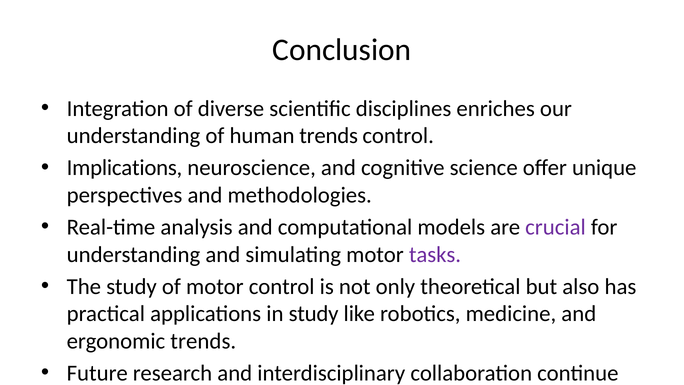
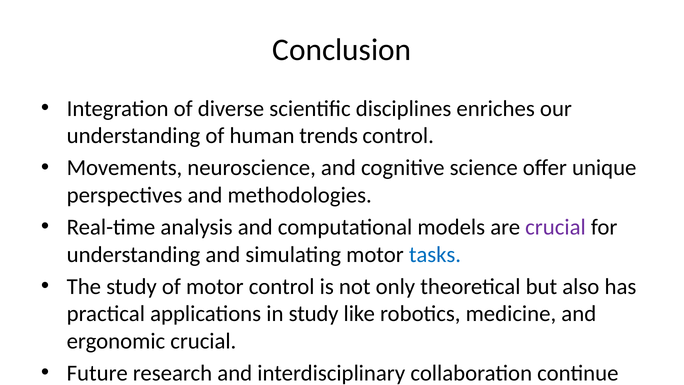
Implications: Implications -> Movements
tasks colour: purple -> blue
ergonomic trends: trends -> crucial
